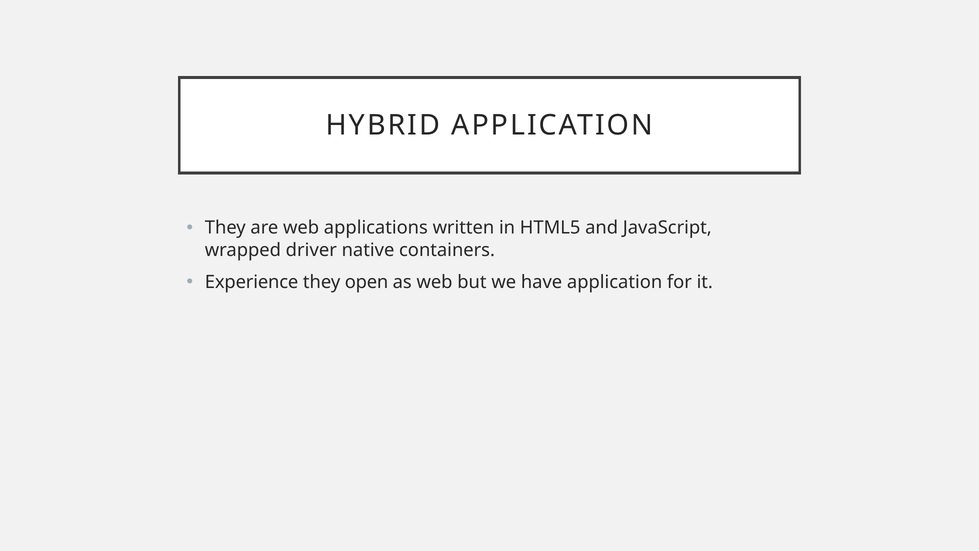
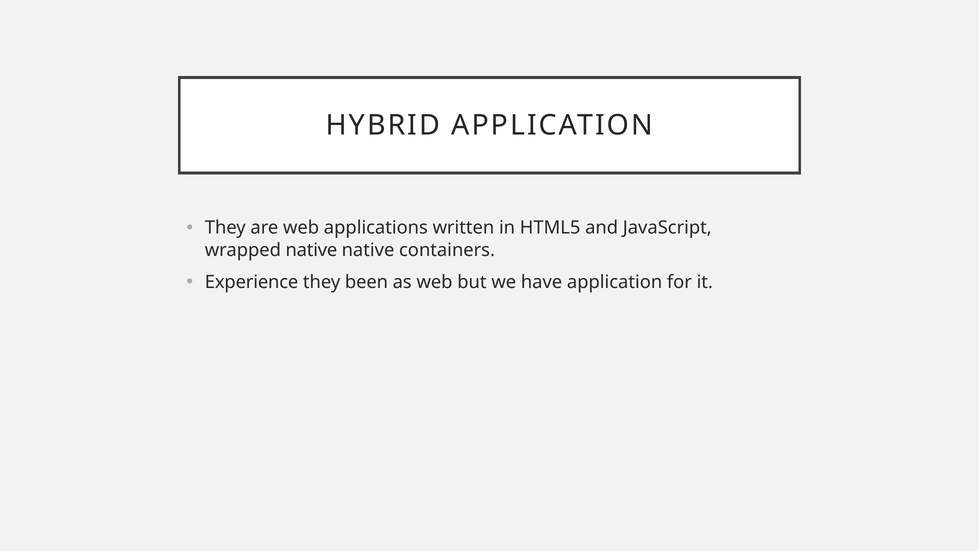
wrapped driver: driver -> native
open: open -> been
